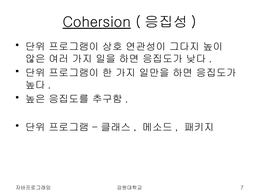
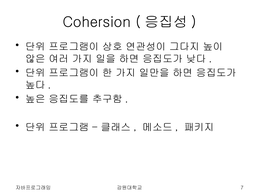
Cohersion underline: present -> none
